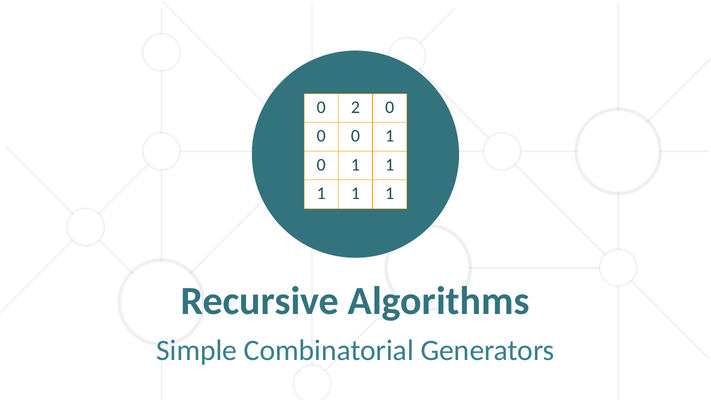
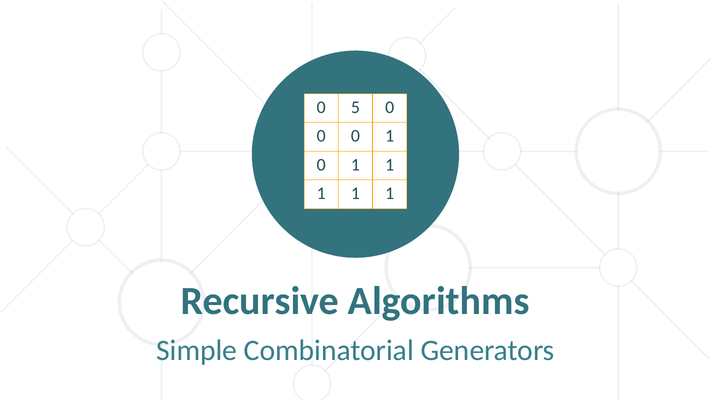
2: 2 -> 5
